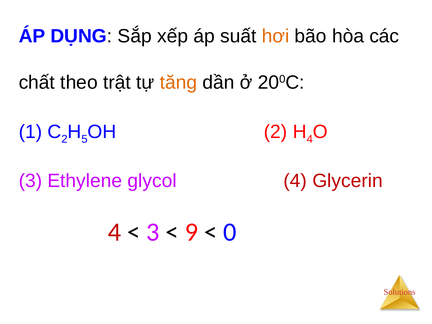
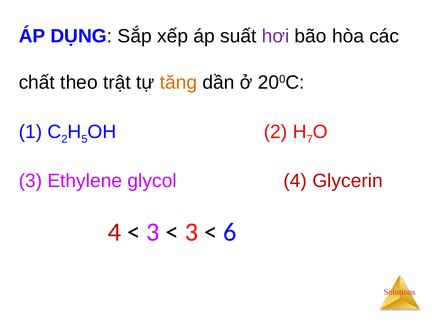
hơi colour: orange -> purple
4 at (310, 139): 4 -> 7
9 at (191, 232): 9 -> 3
0: 0 -> 6
